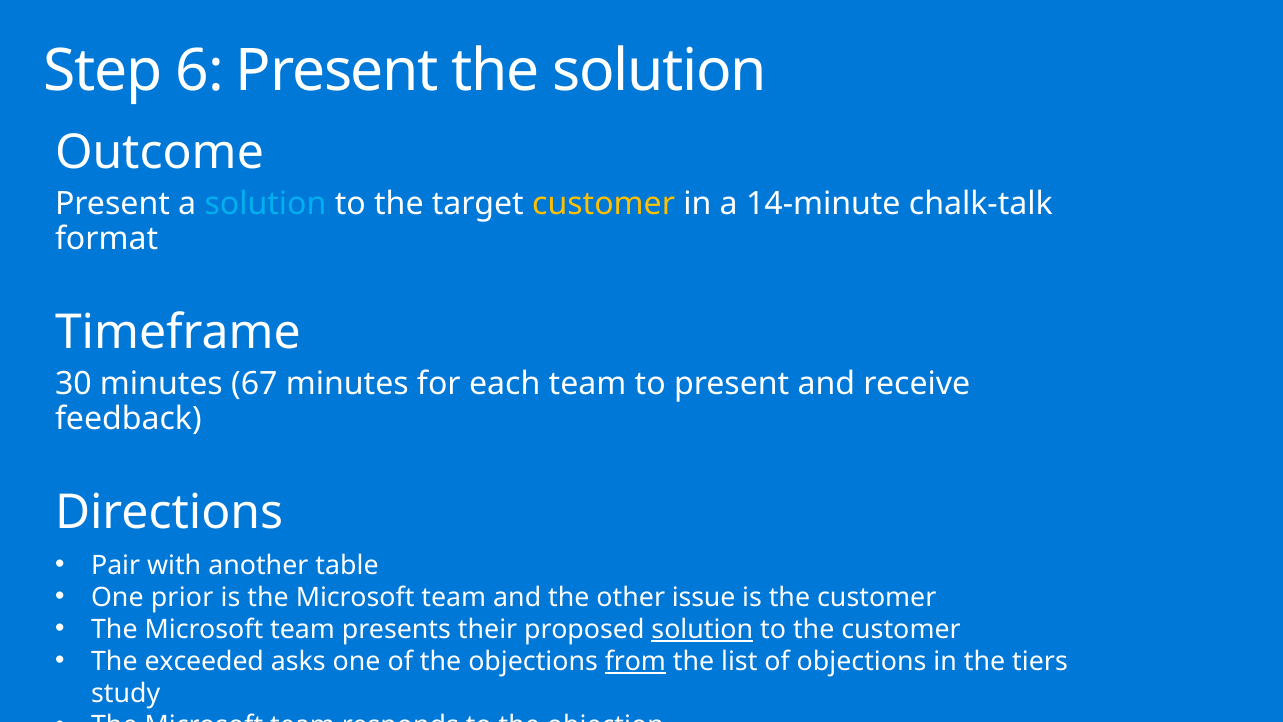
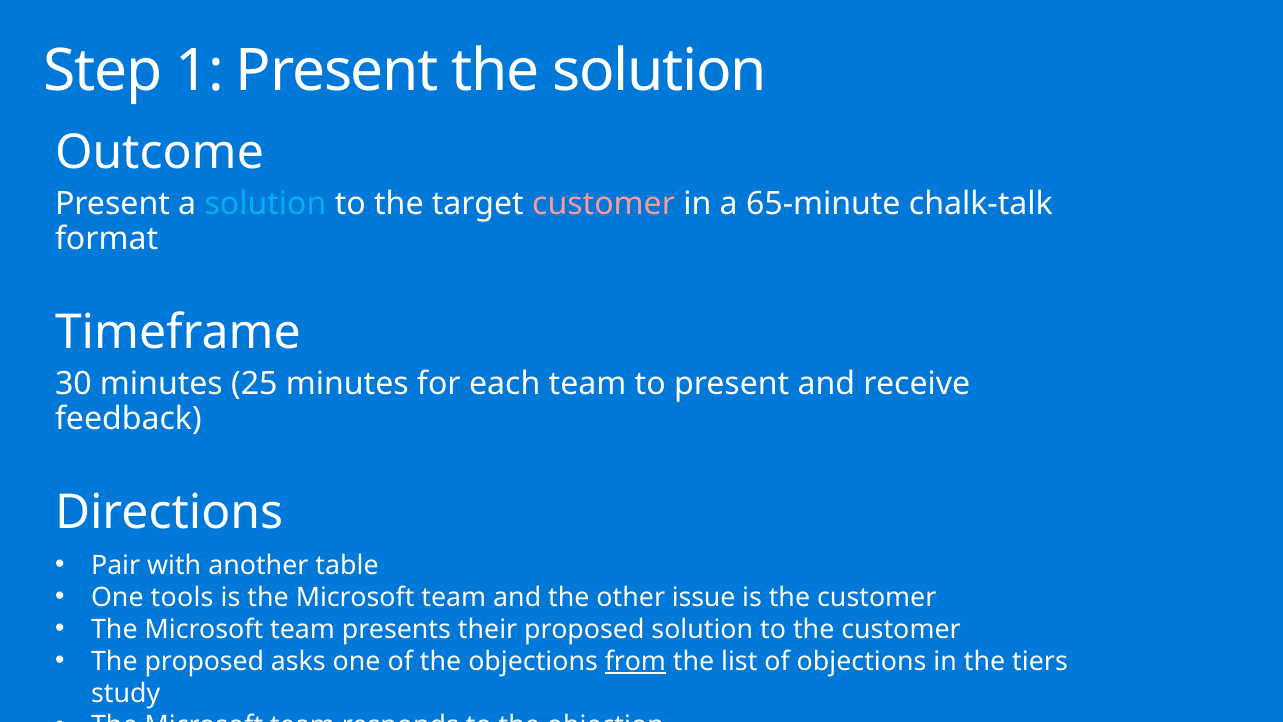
6: 6 -> 1
customer at (604, 204) colour: yellow -> pink
14-minute: 14-minute -> 65-minute
67: 67 -> 25
prior: prior -> tools
solution at (702, 629) underline: present -> none
The exceeded: exceeded -> proposed
